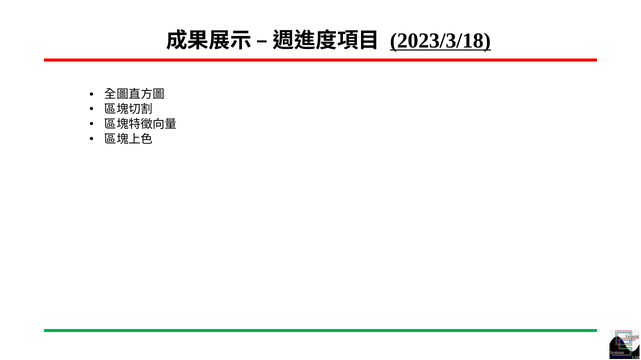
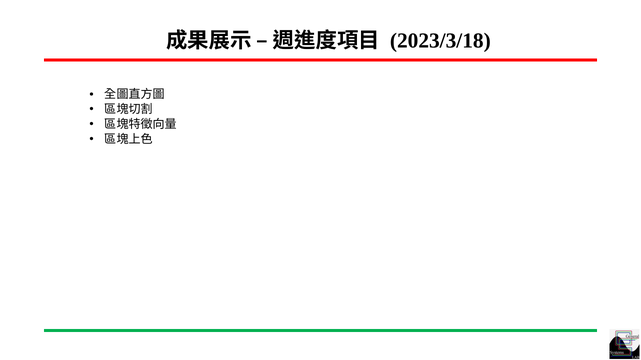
2023/3/18 underline: present -> none
